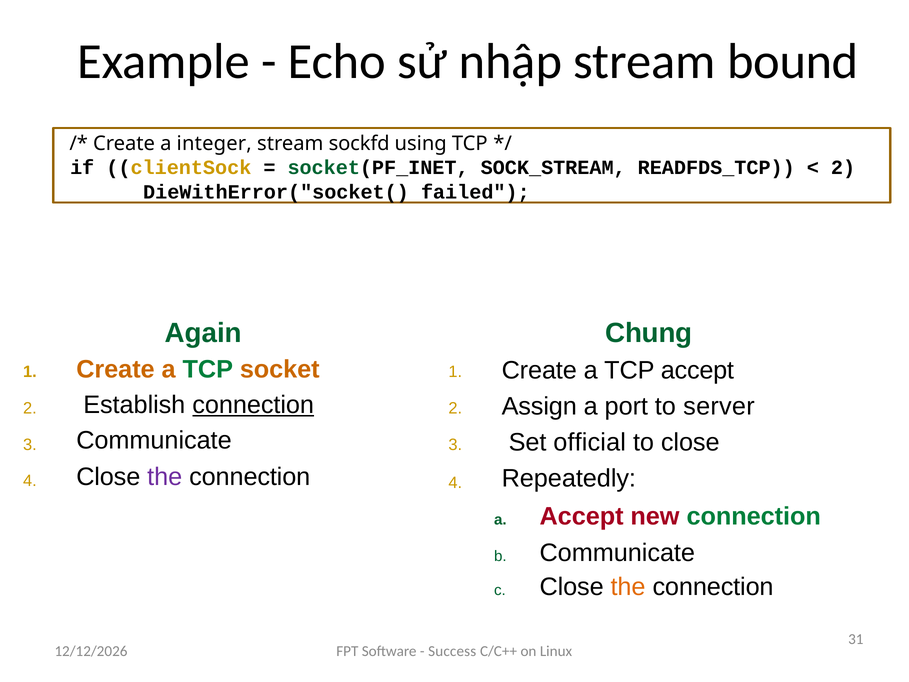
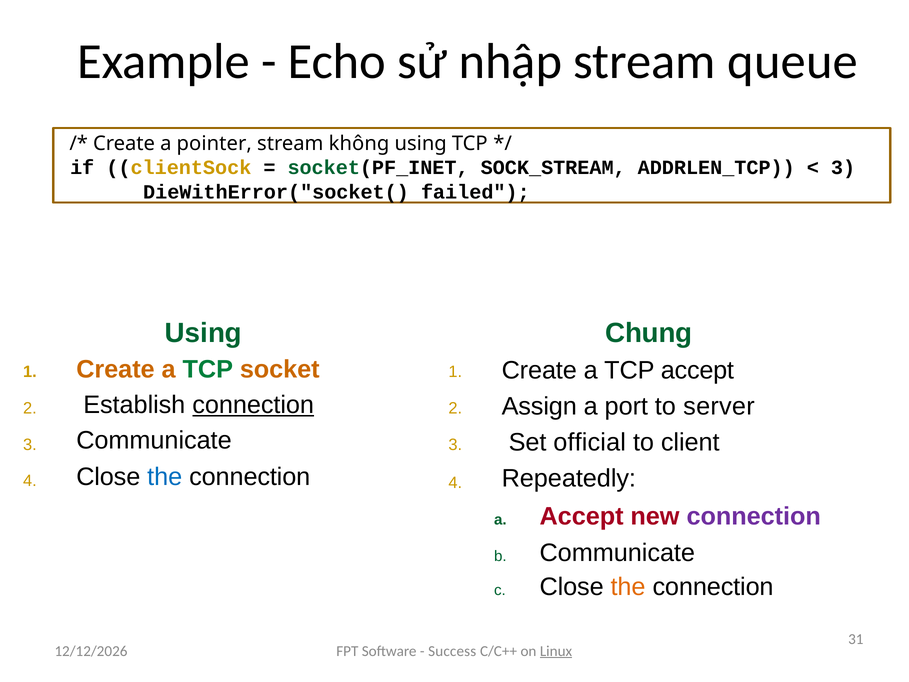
bound: bound -> queue
integer: integer -> pointer
sockfd: sockfd -> không
READFDS_TCP: READFDS_TCP -> ADDRLEN_TCP
2 at (843, 168): 2 -> 3
Again at (203, 333): Again -> Using
to close: close -> client
the at (165, 477) colour: purple -> blue
connection at (754, 516) colour: green -> purple
Linux underline: none -> present
